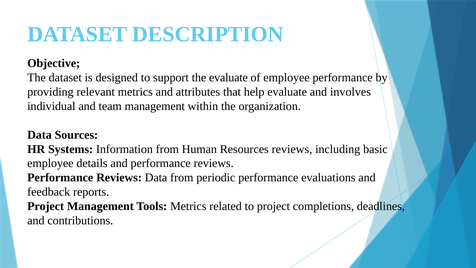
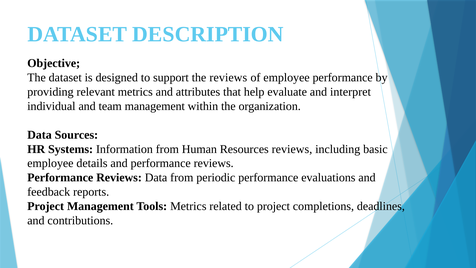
the evaluate: evaluate -> reviews
involves: involves -> interpret
